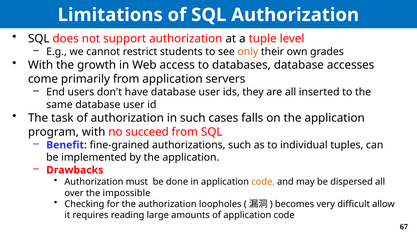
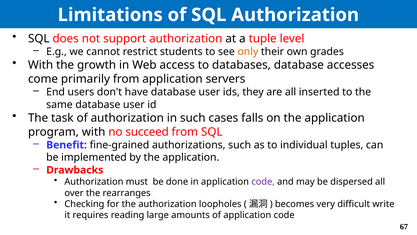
code at (263, 181) colour: orange -> purple
impossible: impossible -> rearranges
allow: allow -> write
